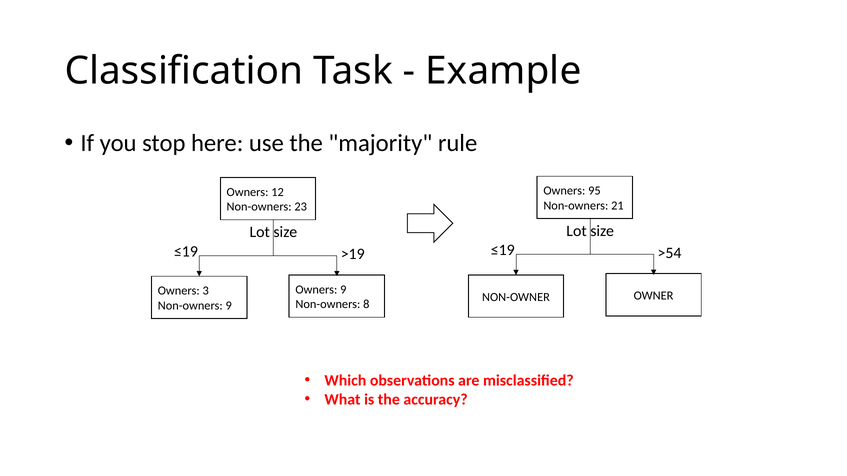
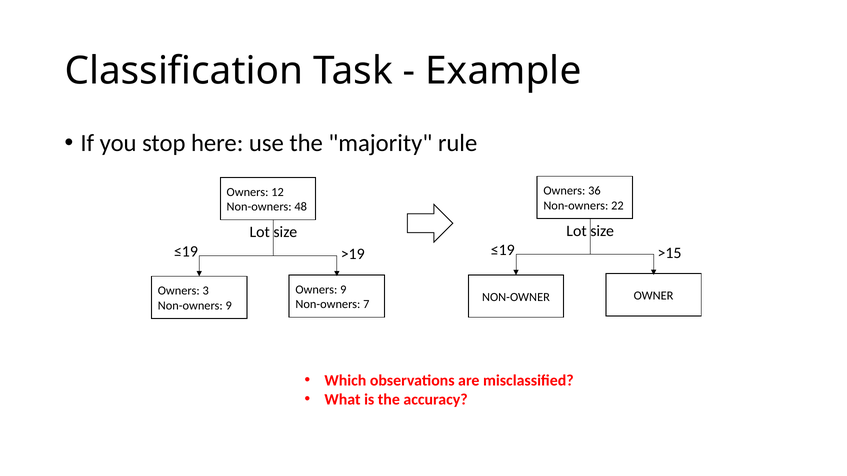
95: 95 -> 36
21: 21 -> 22
23: 23 -> 48
>54: >54 -> >15
8: 8 -> 7
